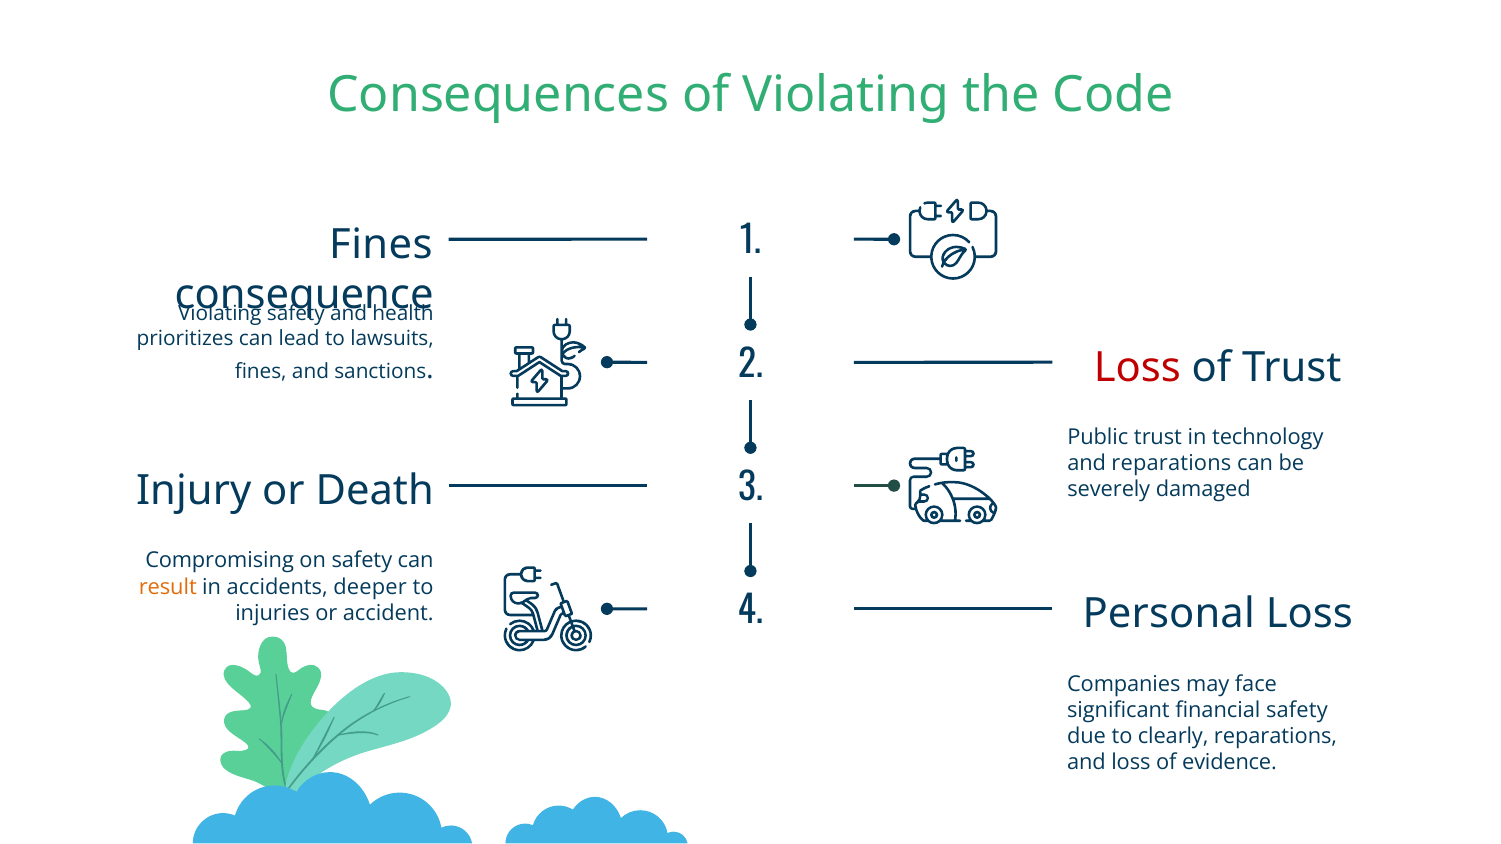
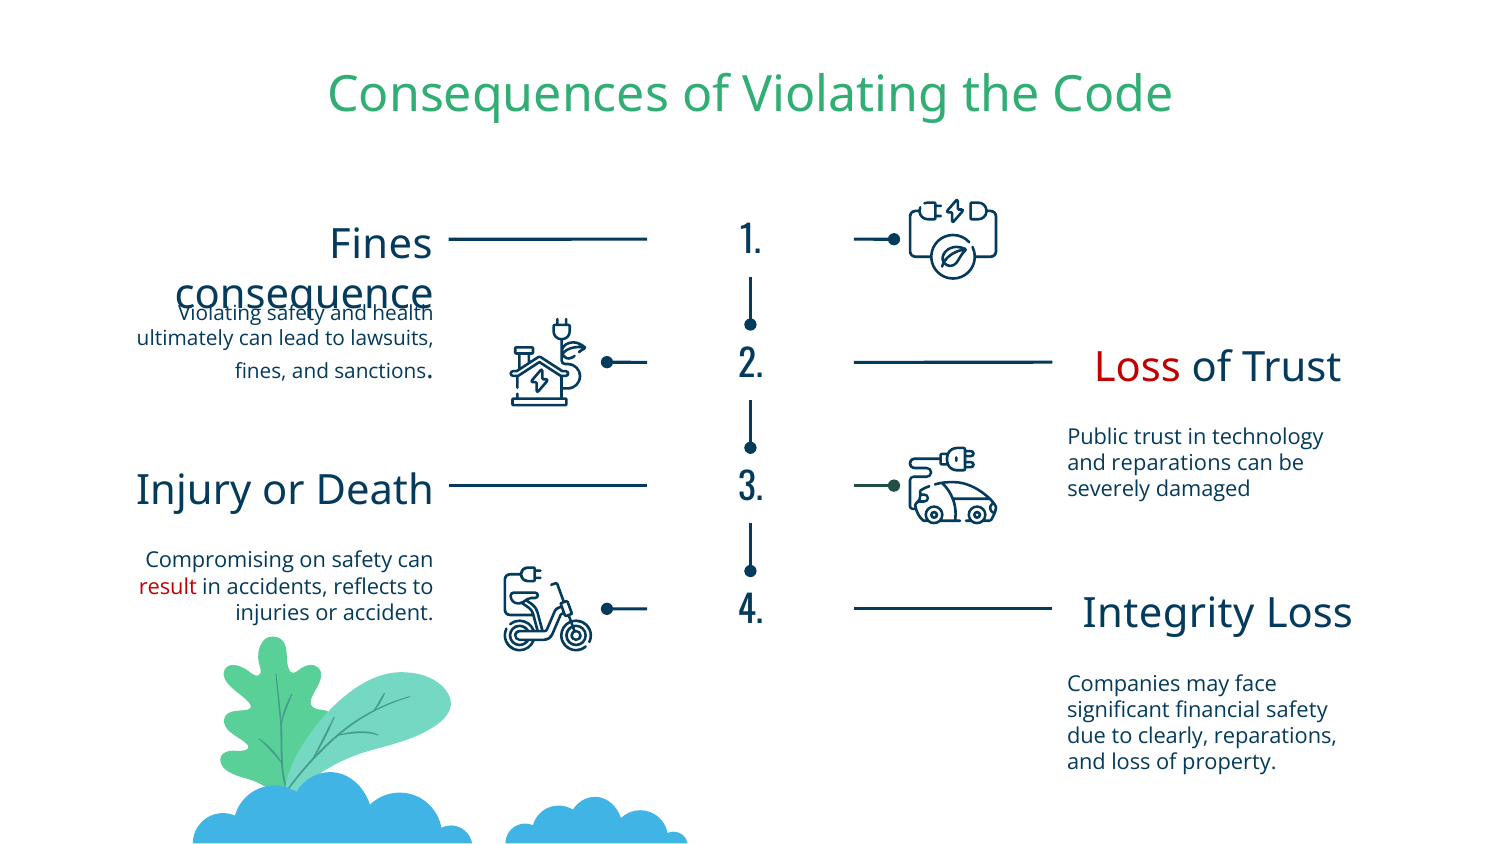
prioritizes: prioritizes -> ultimately
result colour: orange -> red
deeper: deeper -> reflects
Personal: Personal -> Integrity
evidence: evidence -> property
